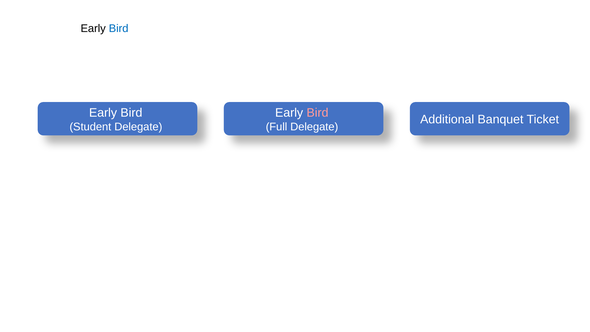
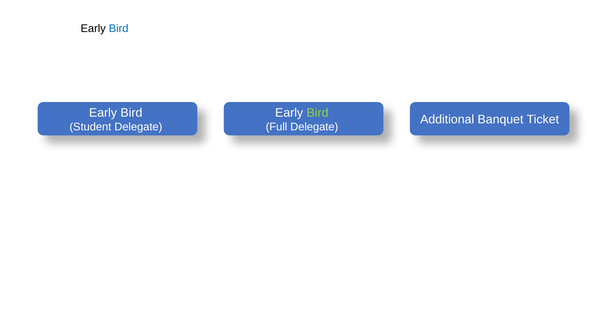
Bird at (318, 113) colour: pink -> light green
